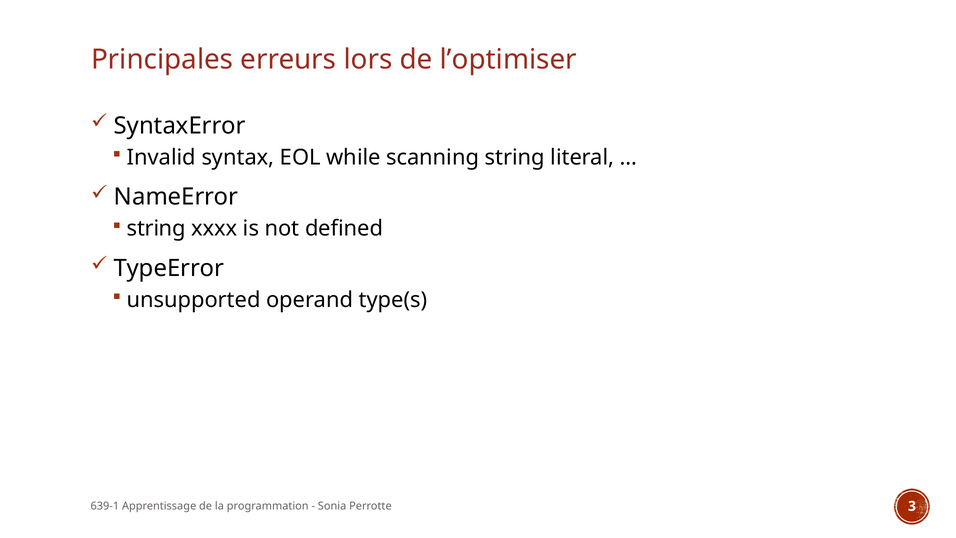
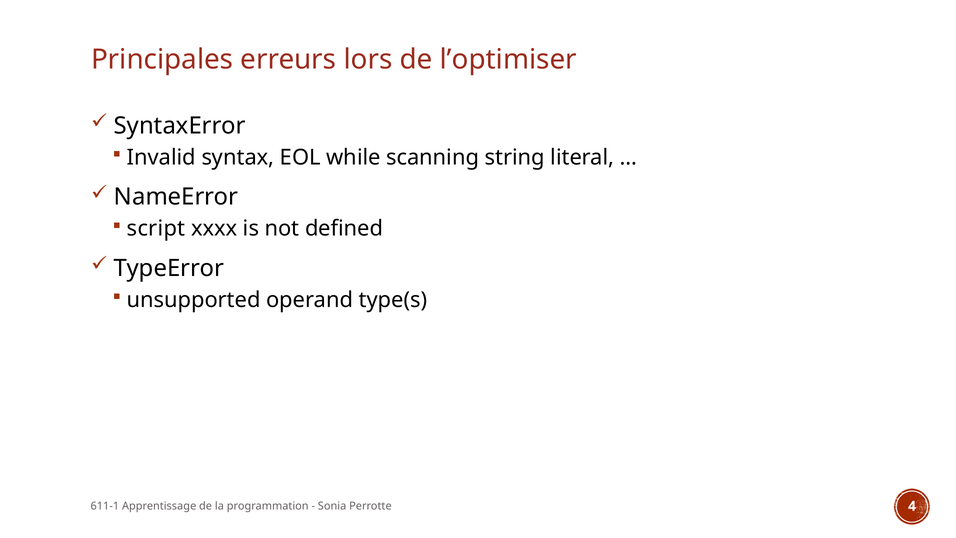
string at (156, 229): string -> script
639-1: 639-1 -> 611-1
3: 3 -> 4
